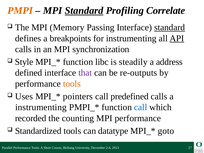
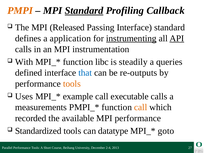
Correlate: Correlate -> Callback
Memory: Memory -> Released
standard at (170, 27) underline: present -> none
breakpoints: breakpoints -> application
instrumenting at (131, 38) underline: none -> present
synchronization: synchronization -> instrumentation
Style: Style -> With
address: address -> queries
that colour: purple -> blue
pointers: pointers -> example
predefined: predefined -> executable
instrumenting at (41, 107): instrumenting -> measurements
call at (141, 107) colour: blue -> orange
counting: counting -> available
